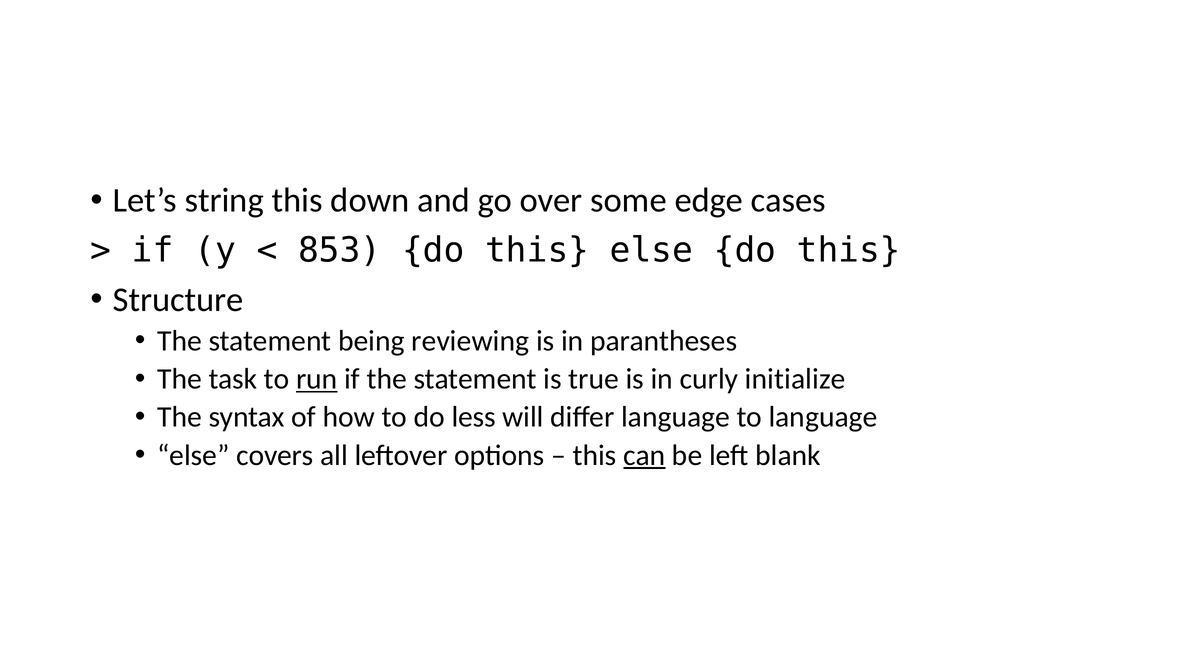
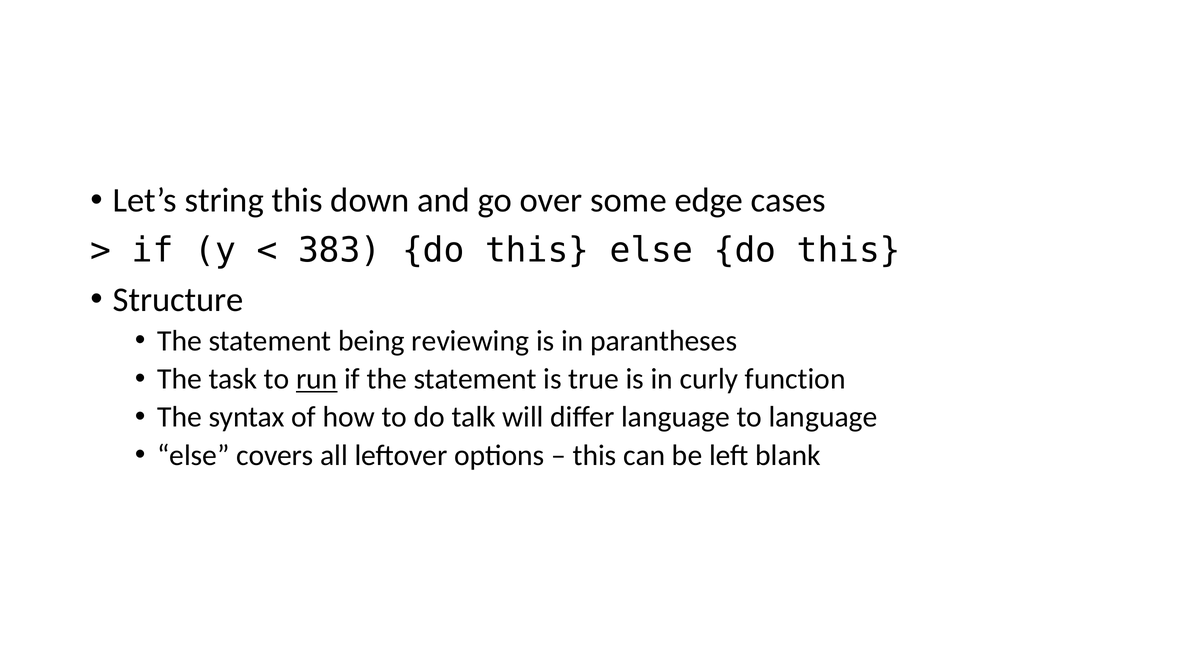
853: 853 -> 383
initialize: initialize -> function
less: less -> talk
can underline: present -> none
